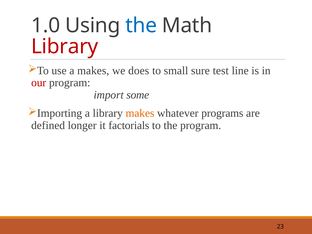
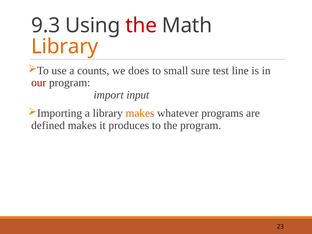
1.0: 1.0 -> 9.3
the at (141, 25) colour: blue -> red
Library at (65, 47) colour: red -> orange
a makes: makes -> counts
some: some -> input
defined longer: longer -> makes
factorials: factorials -> produces
